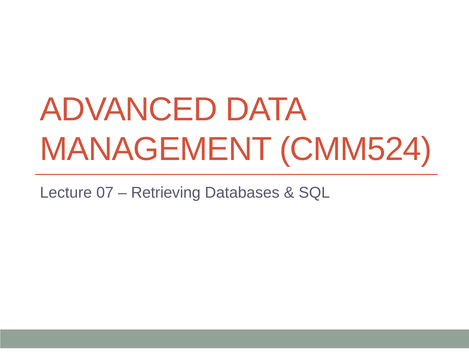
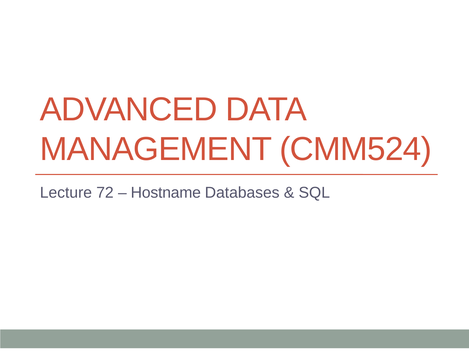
07: 07 -> 72
Retrieving: Retrieving -> Hostname
